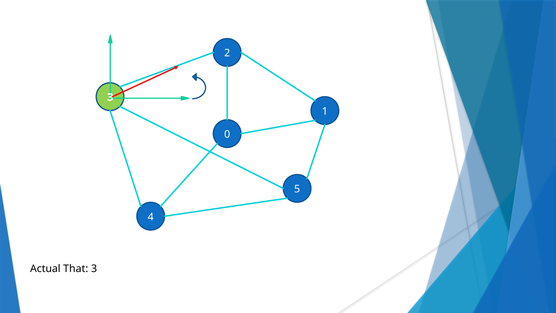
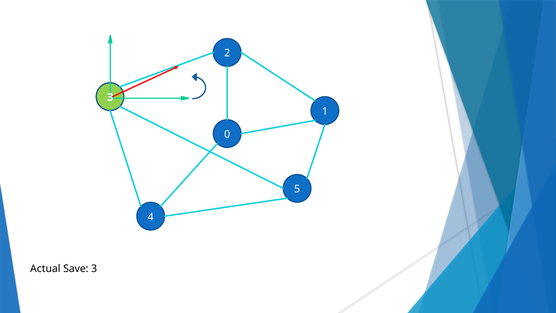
That: That -> Save
